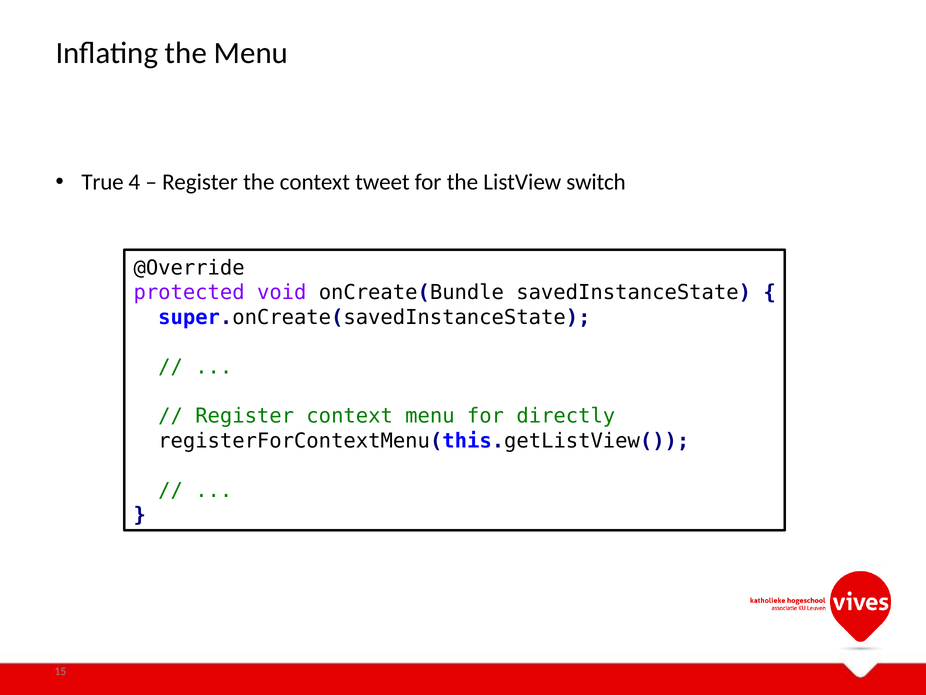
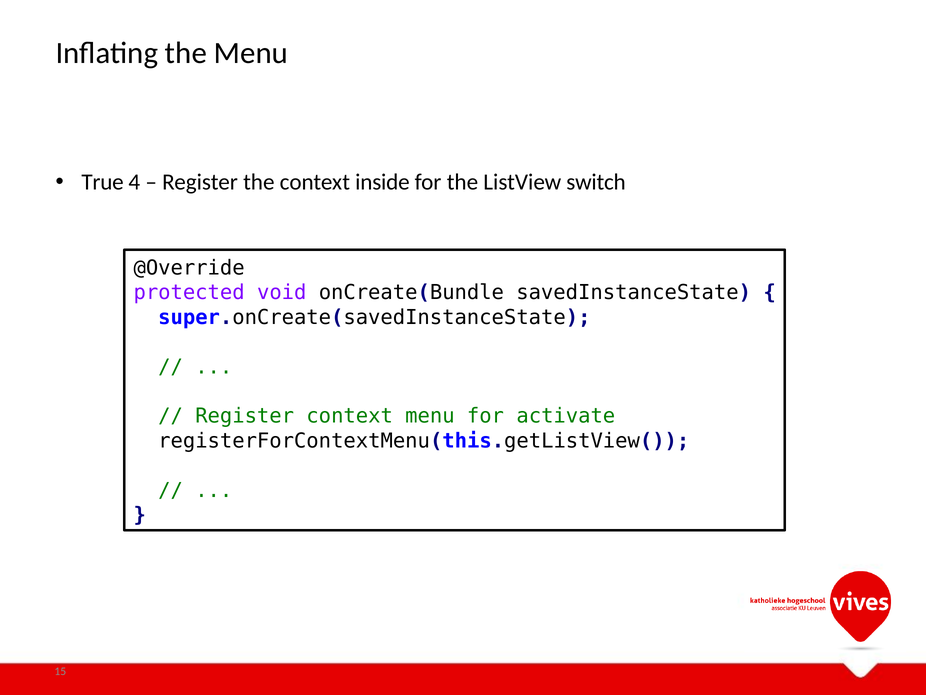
tweet: tweet -> inside
directly: directly -> activate
